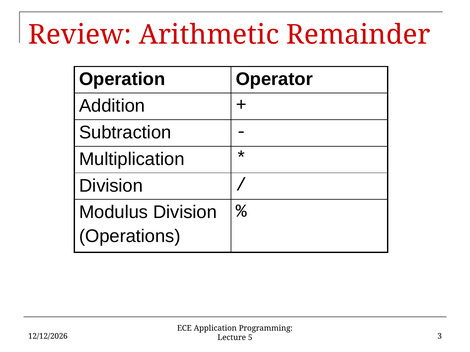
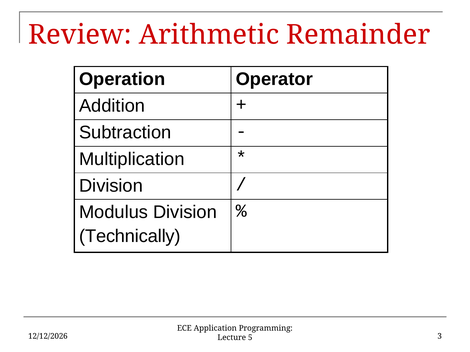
Operations: Operations -> Technically
